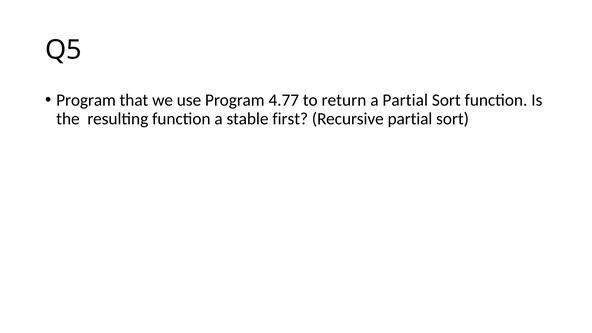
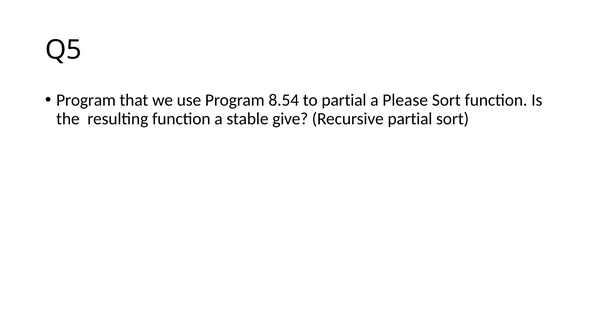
4.77: 4.77 -> 8.54
to return: return -> partial
a Partial: Partial -> Please
first: first -> give
